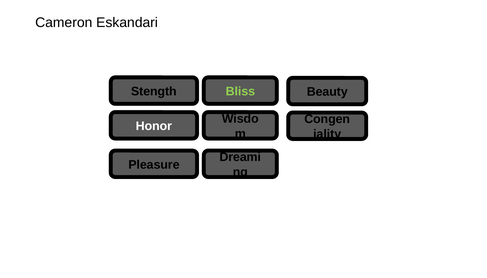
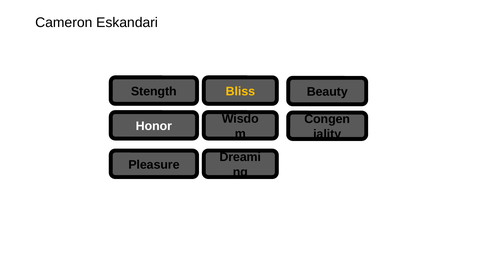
Bliss colour: light green -> yellow
